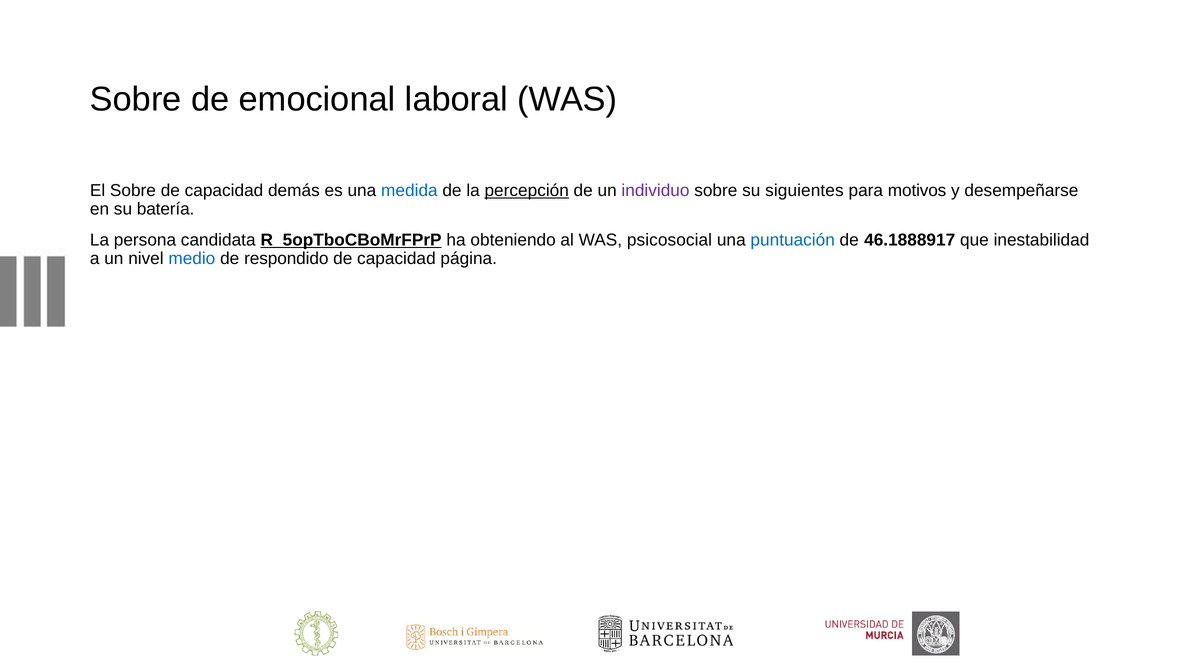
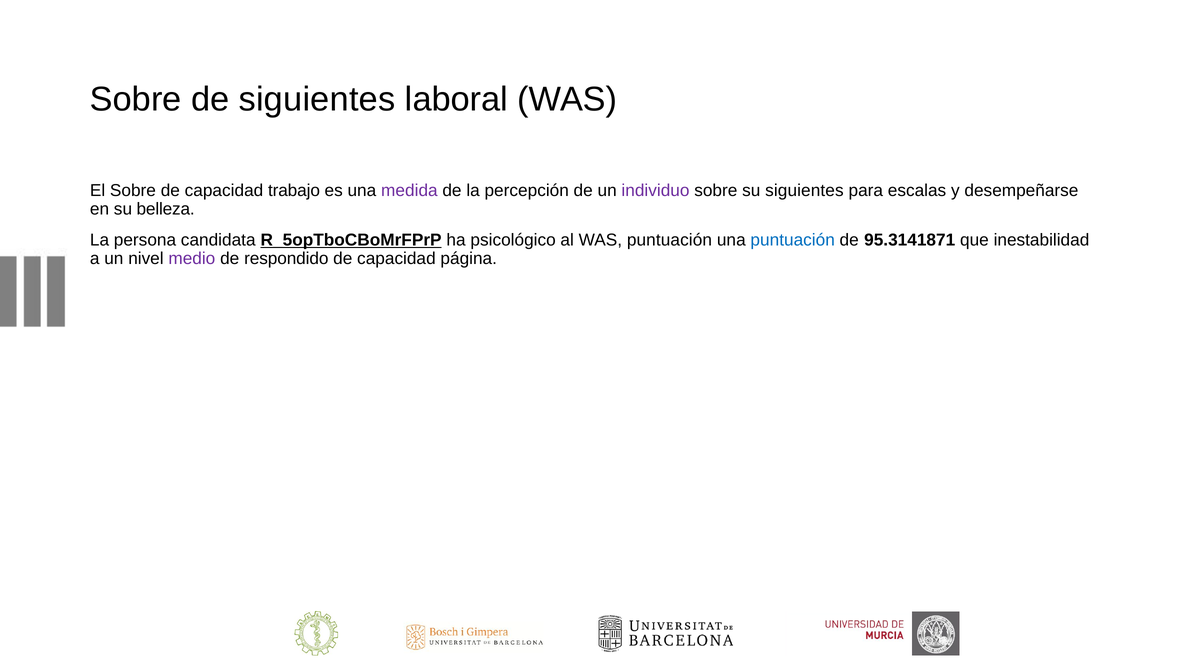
de emocional: emocional -> siguientes
demás: demás -> trabajo
medida colour: blue -> purple
percepción underline: present -> none
motivos: motivos -> escalas
batería: batería -> belleza
obteniendo: obteniendo -> psicológico
WAS psicosocial: psicosocial -> puntuación
46.1888917: 46.1888917 -> 95.3141871
medio colour: blue -> purple
